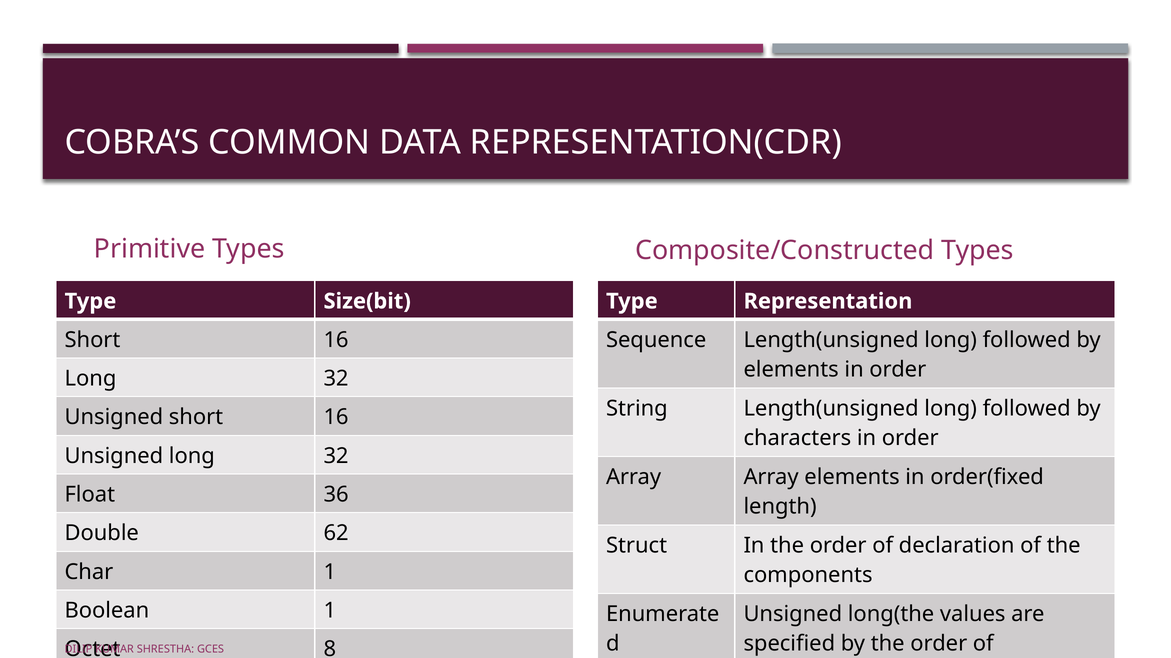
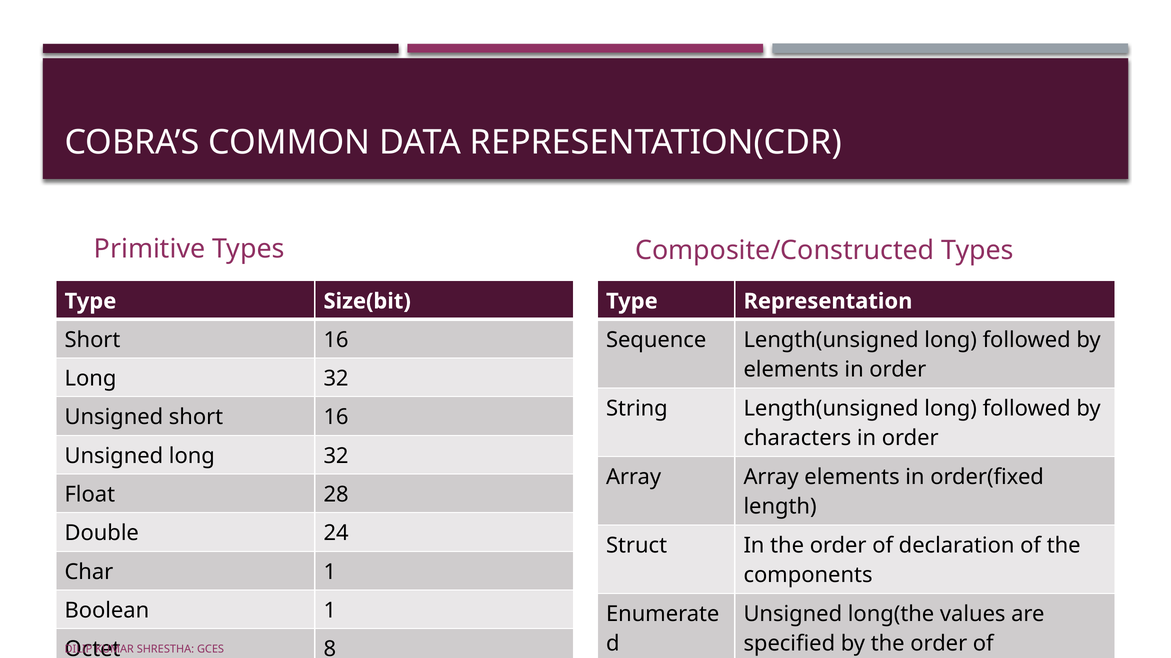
36: 36 -> 28
62: 62 -> 24
